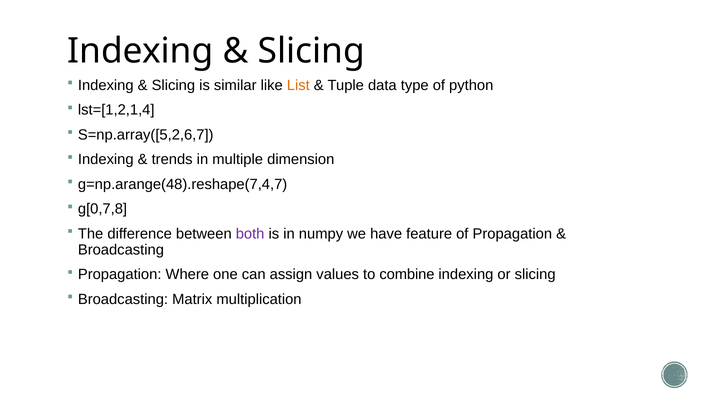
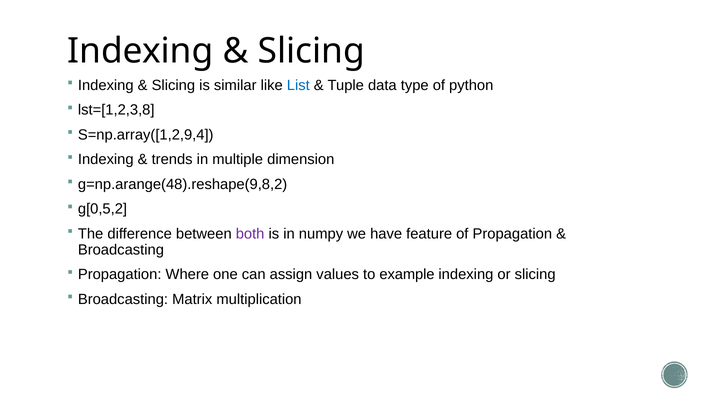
List colour: orange -> blue
lst=[1,2,1,4: lst=[1,2,1,4 -> lst=[1,2,3,8
S=np.array([5,2,6,7: S=np.array([5,2,6,7 -> S=np.array([1,2,9,4
g=np.arange(48).reshape(7,4,7: g=np.arange(48).reshape(7,4,7 -> g=np.arange(48).reshape(9,8,2
g[0,7,8: g[0,7,8 -> g[0,5,2
combine: combine -> example
